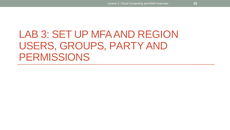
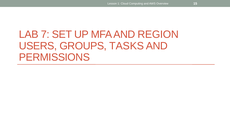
3: 3 -> 7
PARTY: PARTY -> TASKS
